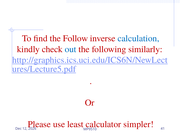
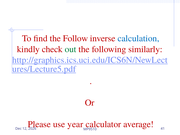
out colour: blue -> green
least: least -> year
simpler: simpler -> average
